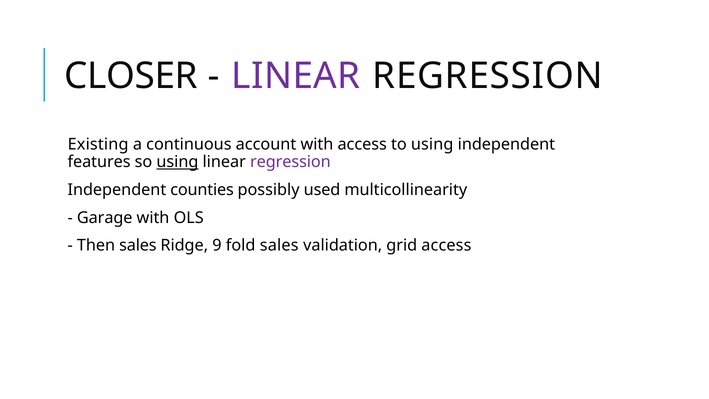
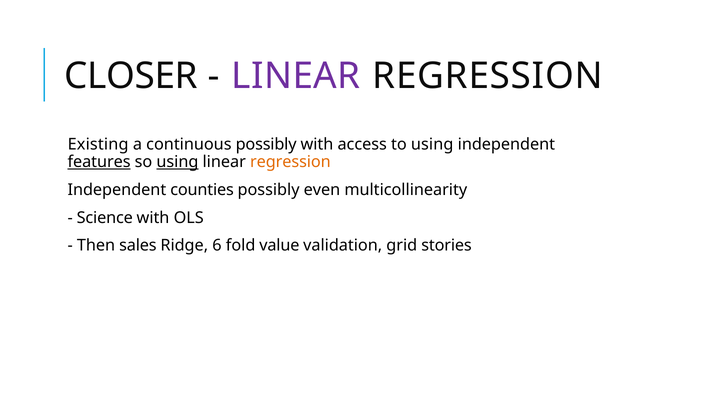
continuous account: account -> possibly
features underline: none -> present
regression at (290, 162) colour: purple -> orange
used: used -> even
Garage: Garage -> Science
9: 9 -> 6
fold sales: sales -> value
grid access: access -> stories
